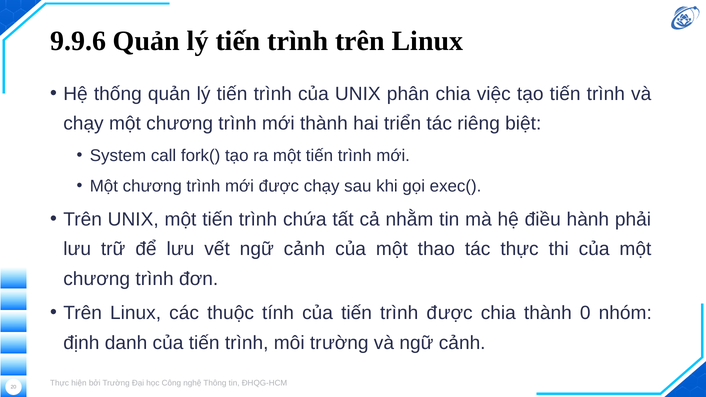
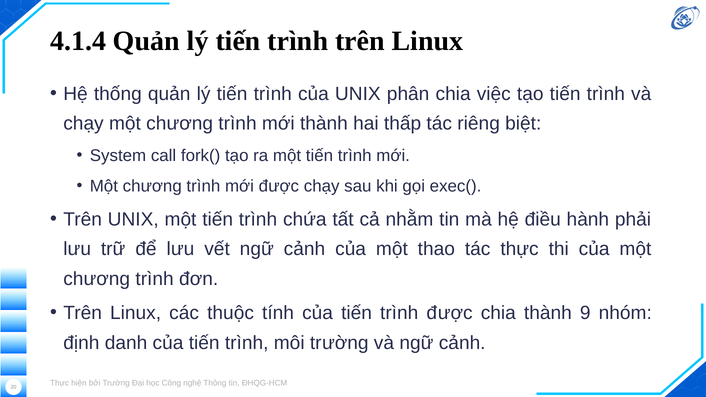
9.9.6: 9.9.6 -> 4.1.4
triển: triển -> thấp
0: 0 -> 9
